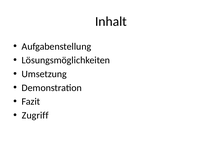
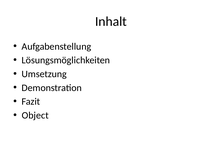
Zugriff: Zugriff -> Object
